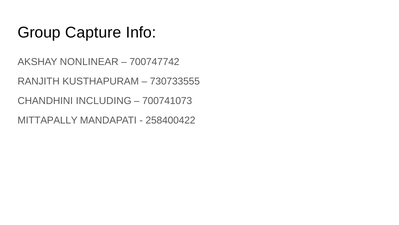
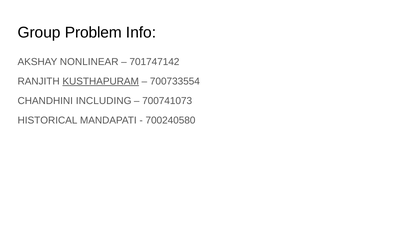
Capture: Capture -> Problem
700747742: 700747742 -> 701747142
KUSTHAPURAM underline: none -> present
730733555: 730733555 -> 700733554
MITTAPALLY: MITTAPALLY -> HISTORICAL
258400422: 258400422 -> 700240580
